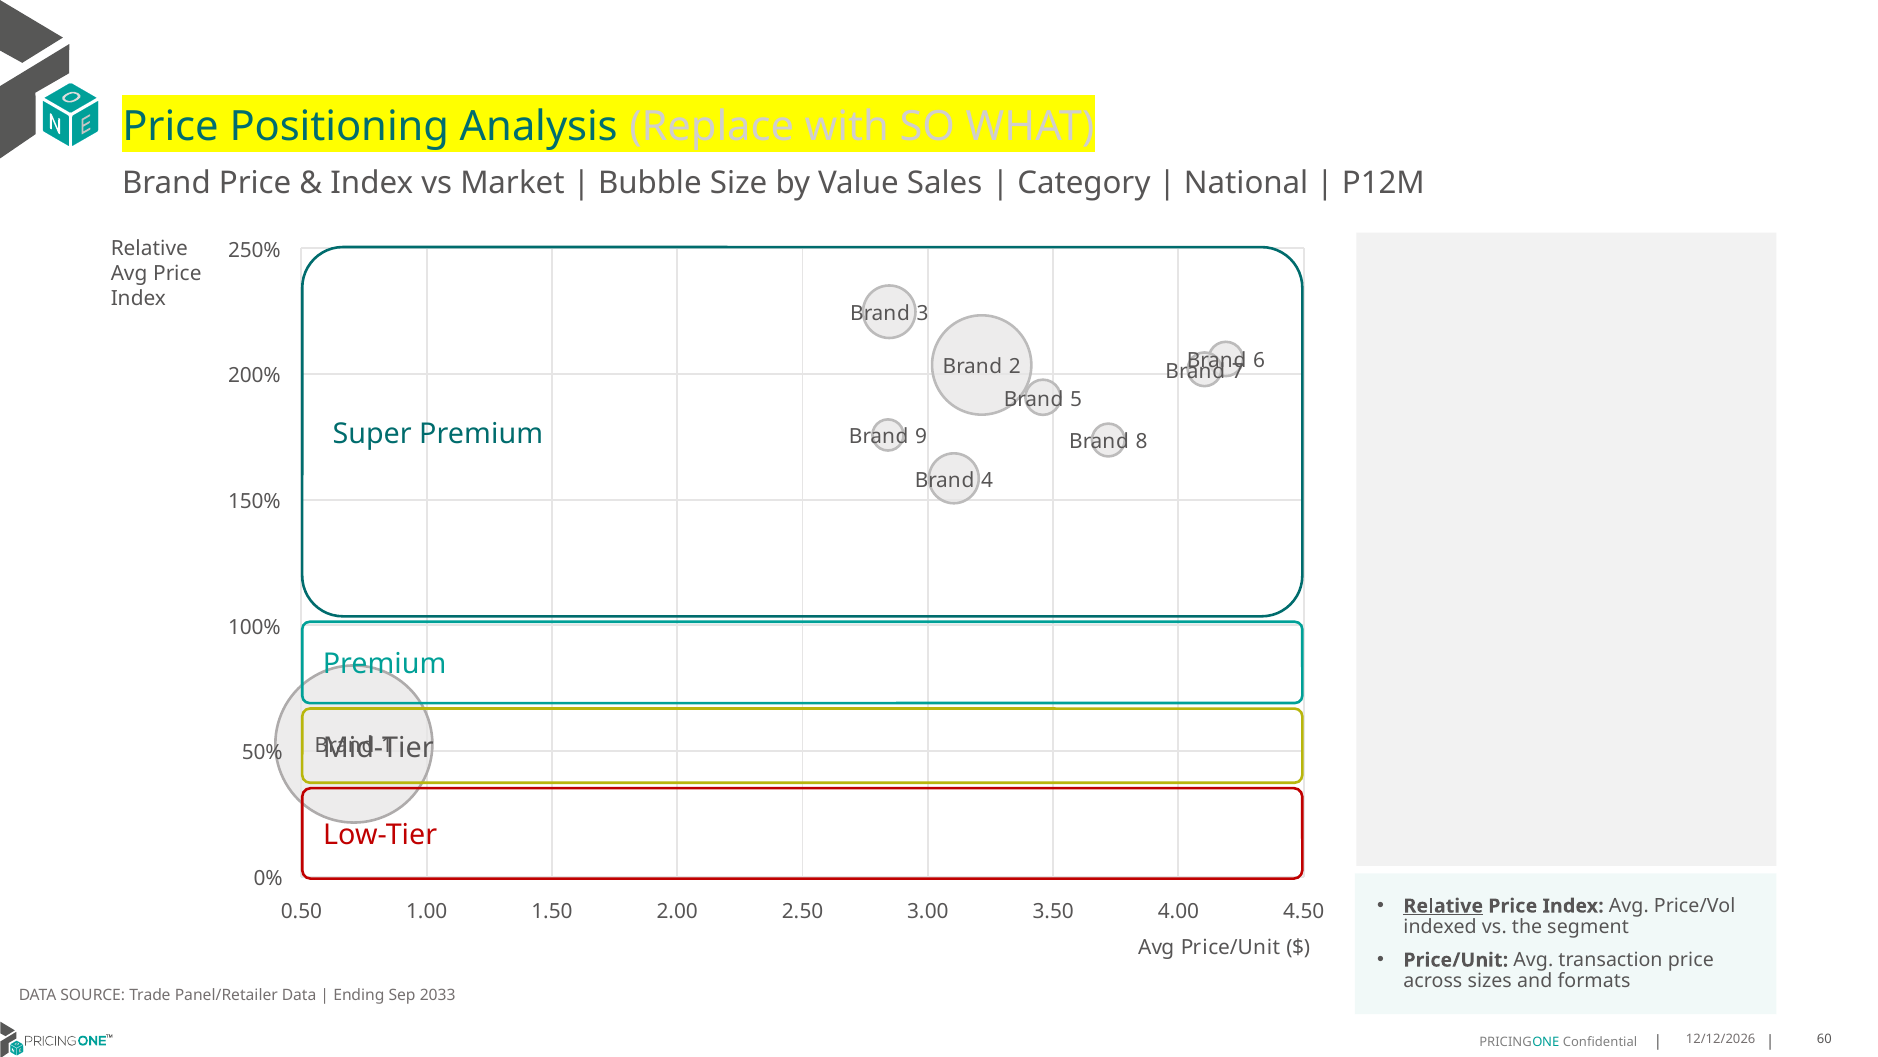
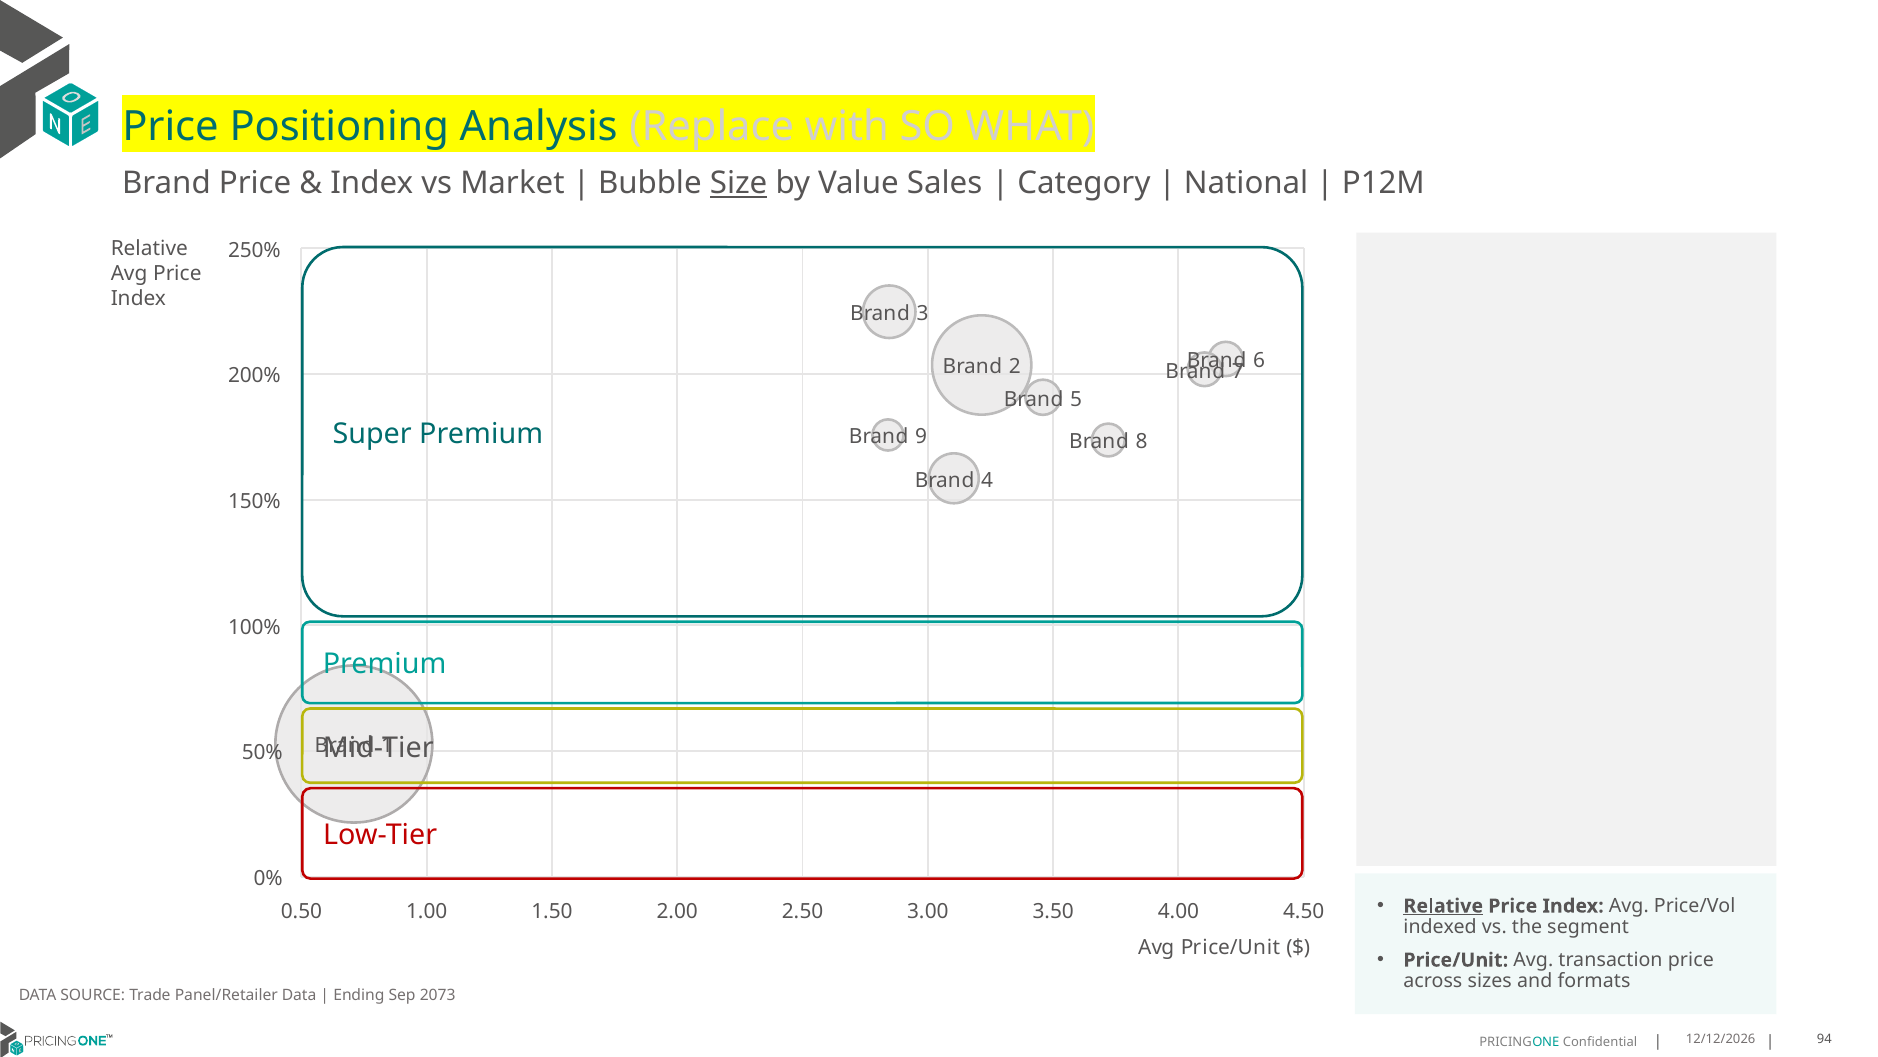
Size underline: none -> present
2033: 2033 -> 2073
60: 60 -> 94
